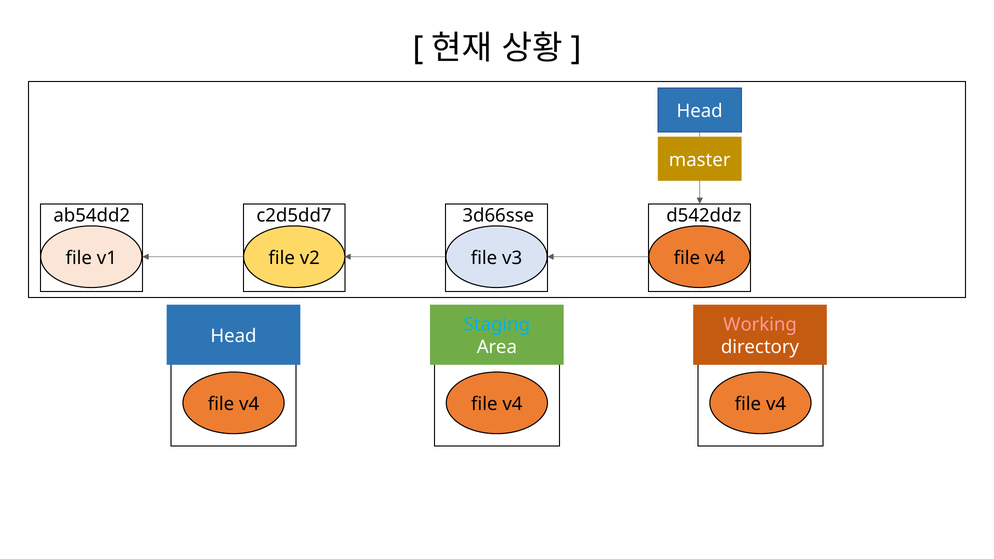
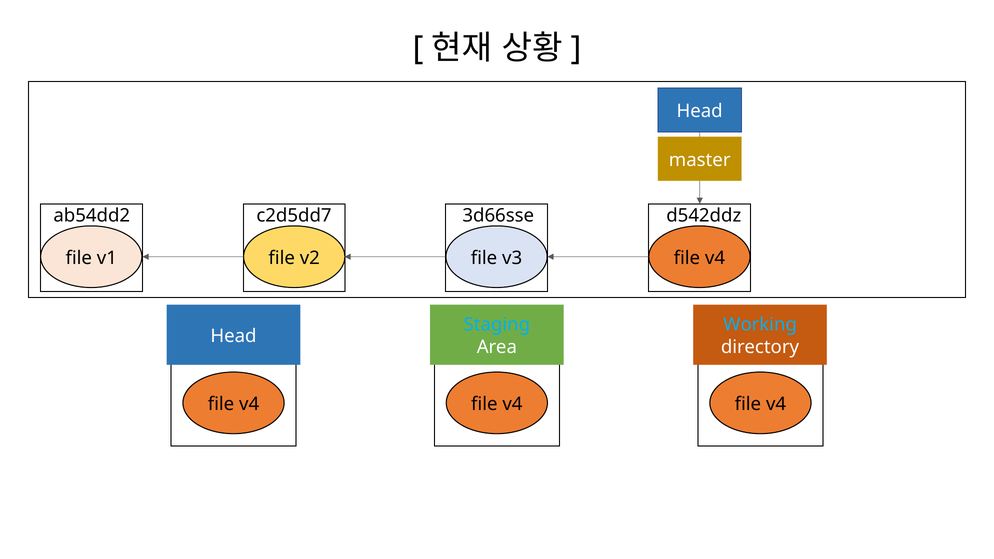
Working colour: pink -> light blue
